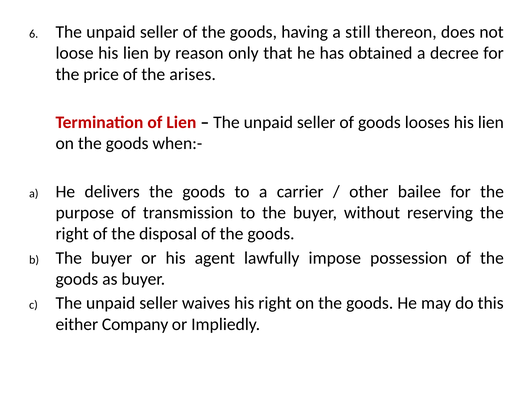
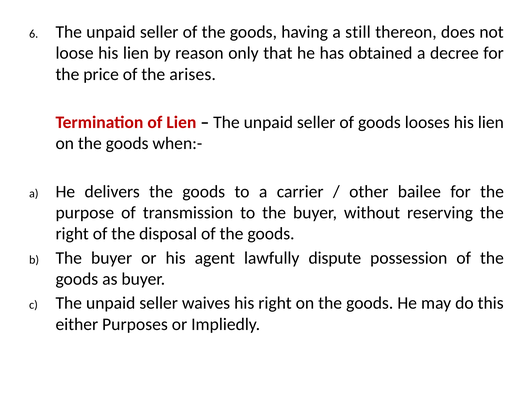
impose: impose -> dispute
Company: Company -> Purposes
